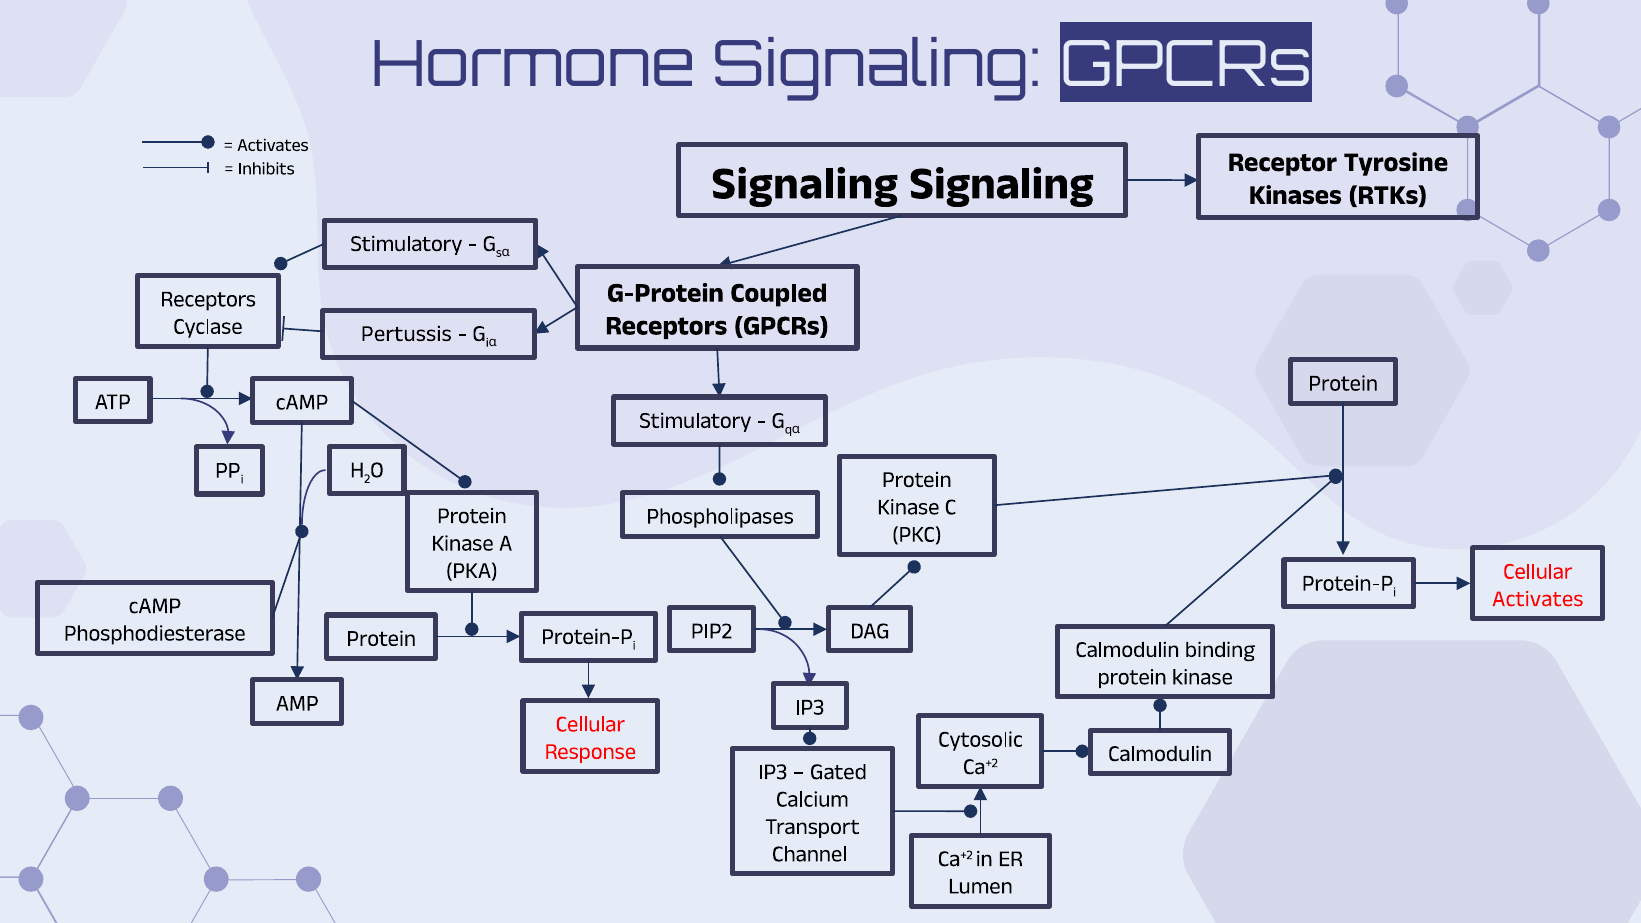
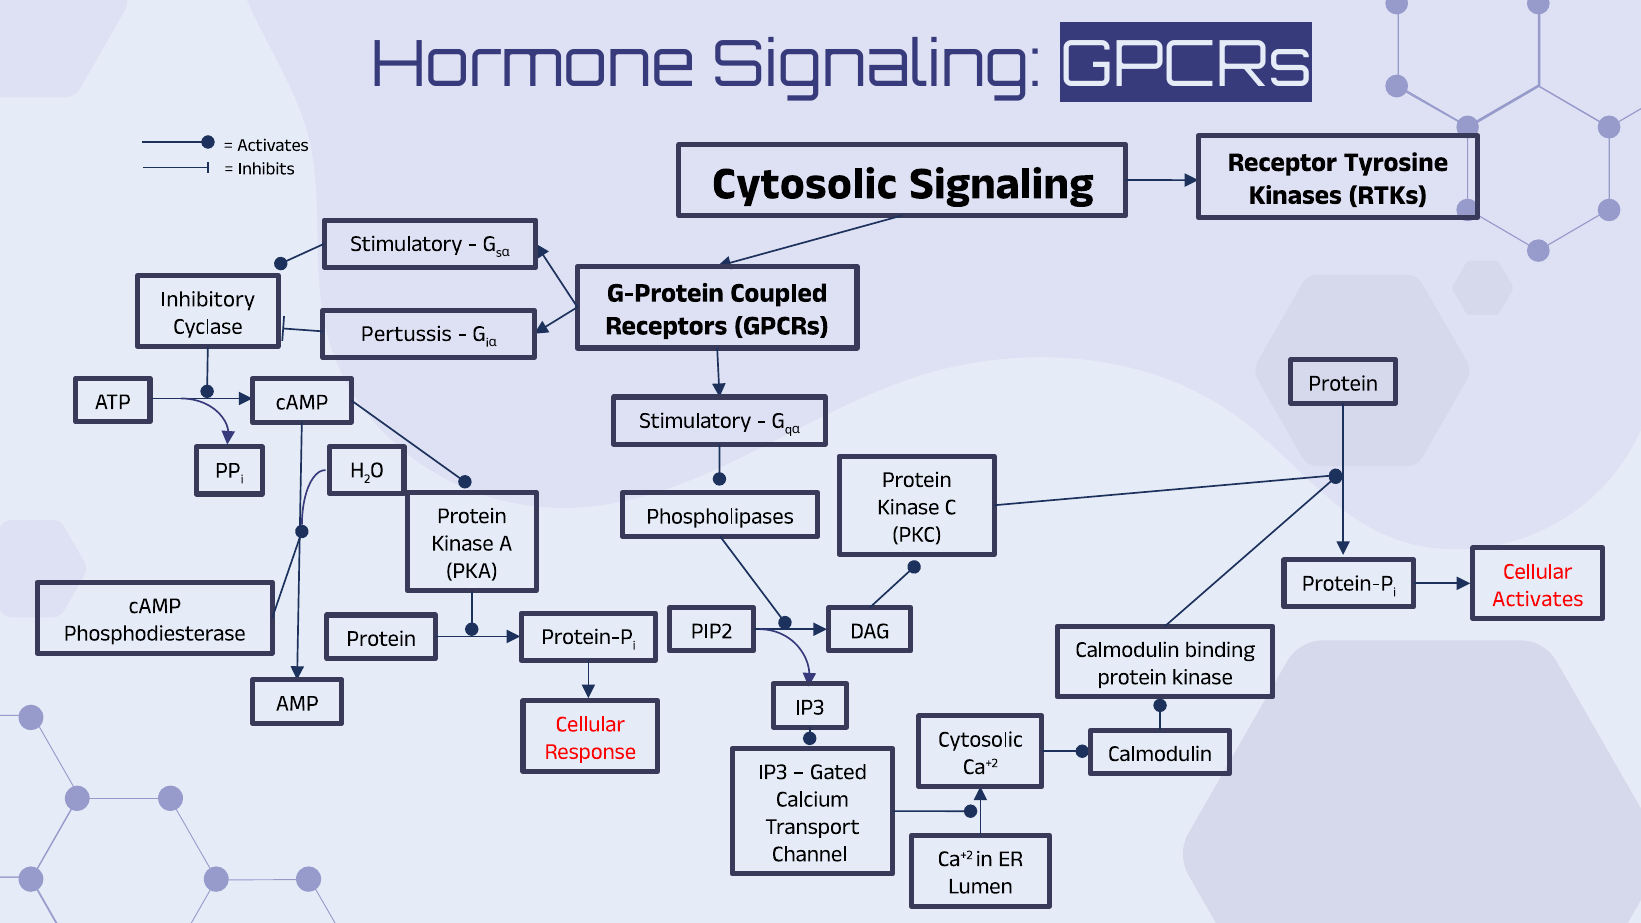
Signaling at (805, 183): Signaling -> Cytosolic
Receptors at (208, 299): Receptors -> Inhibitory
